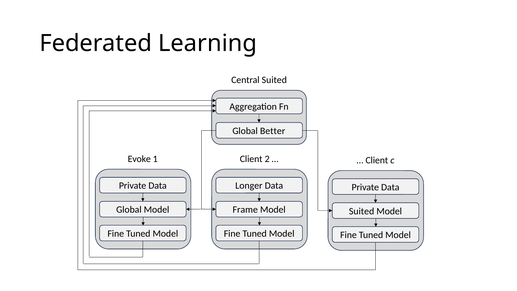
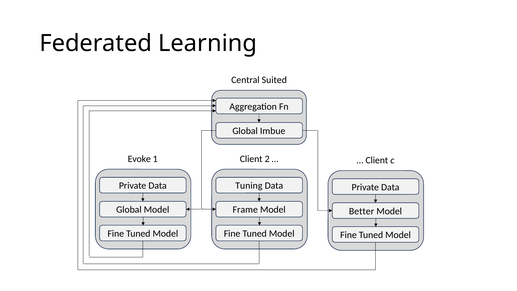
Better: Better -> Imbue
Longer: Longer -> Tuning
Suited at (362, 211): Suited -> Better
